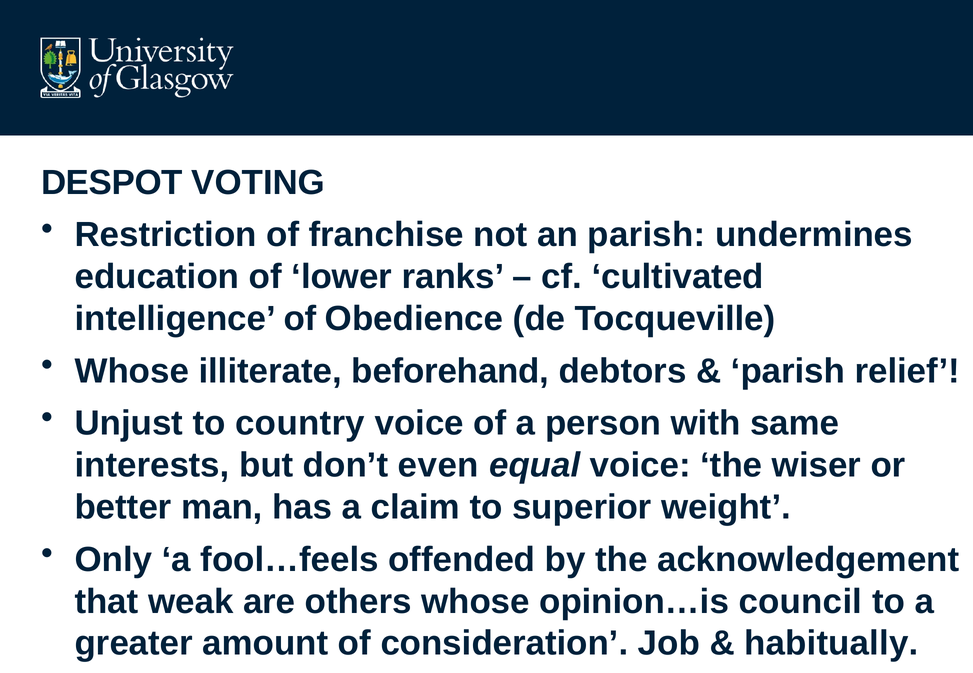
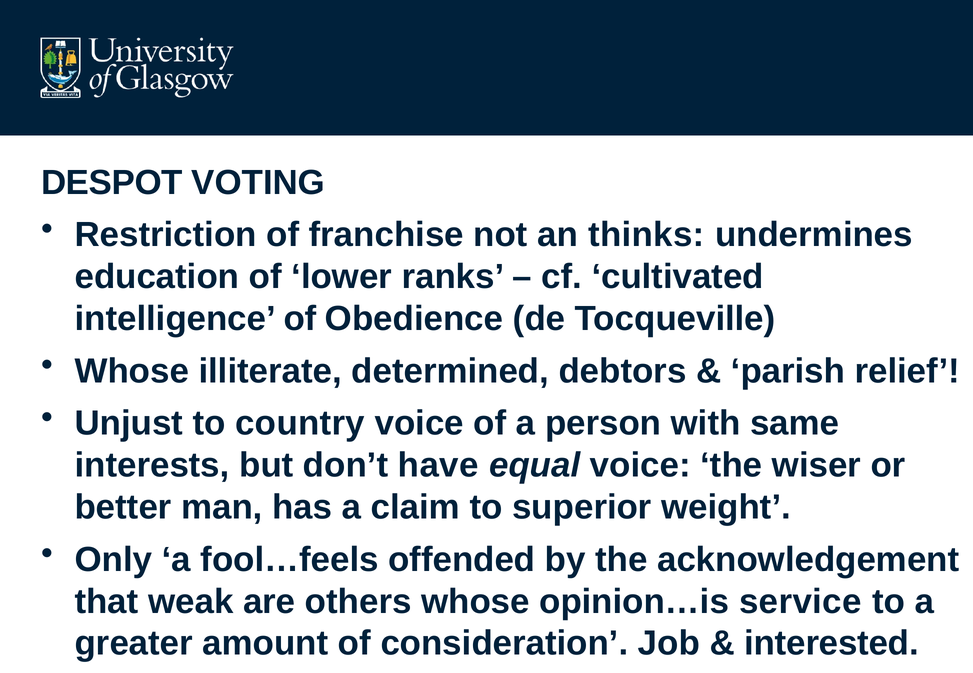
an parish: parish -> thinks
beforehand: beforehand -> determined
even: even -> have
council: council -> service
habitually: habitually -> interested
